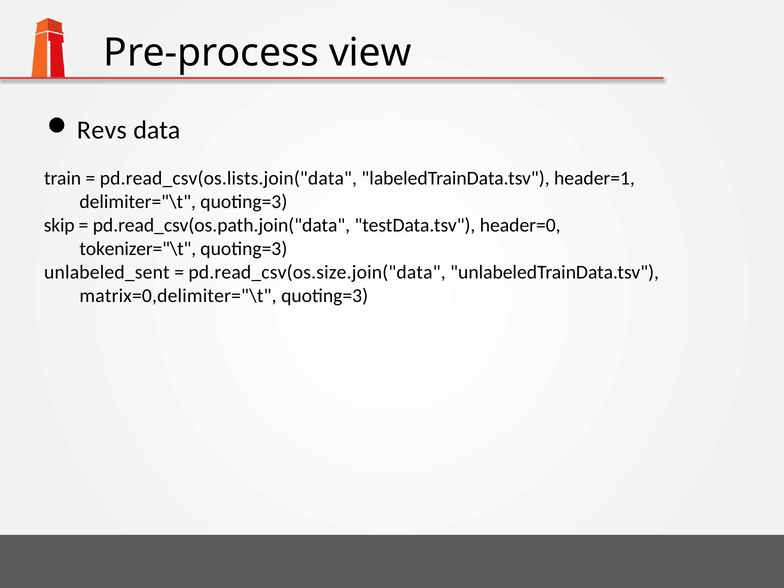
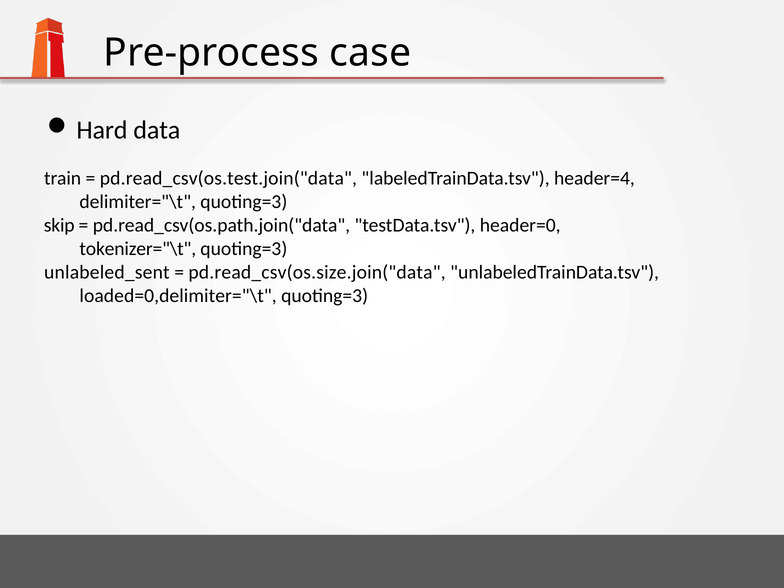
view: view -> case
Revs: Revs -> Hard
pd.read_csv(os.lists.join("data: pd.read_csv(os.lists.join("data -> pd.read_csv(os.test.join("data
header=1: header=1 -> header=4
matrix=0,delimiter="\t: matrix=0,delimiter="\t -> loaded=0,delimiter="\t
